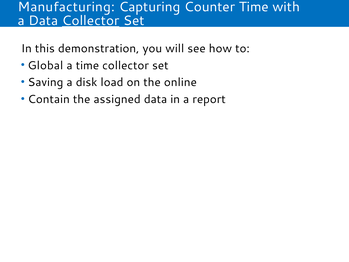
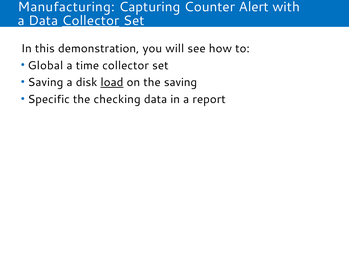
Counter Time: Time -> Alert
load underline: none -> present
the online: online -> saving
Contain: Contain -> Specific
assigned: assigned -> checking
